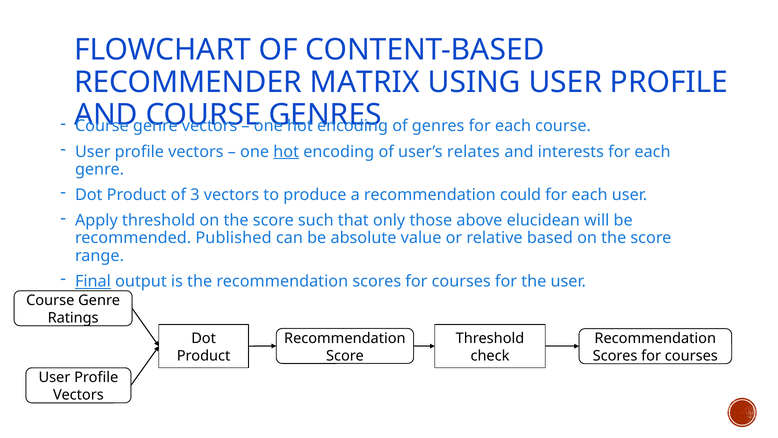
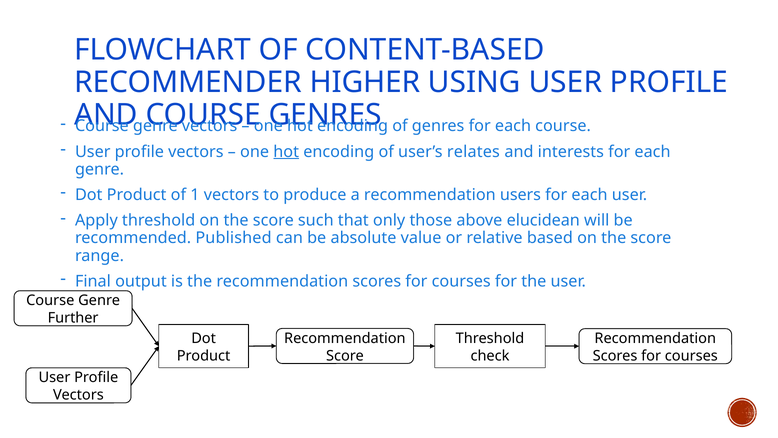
MATRIX: MATRIX -> HIGHER
3: 3 -> 1
could: could -> users
Final underline: present -> none
Ratings: Ratings -> Further
